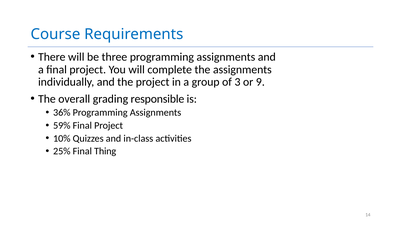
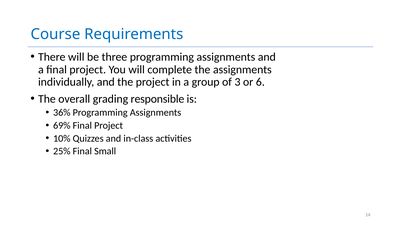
9: 9 -> 6
59%: 59% -> 69%
Thing: Thing -> Small
